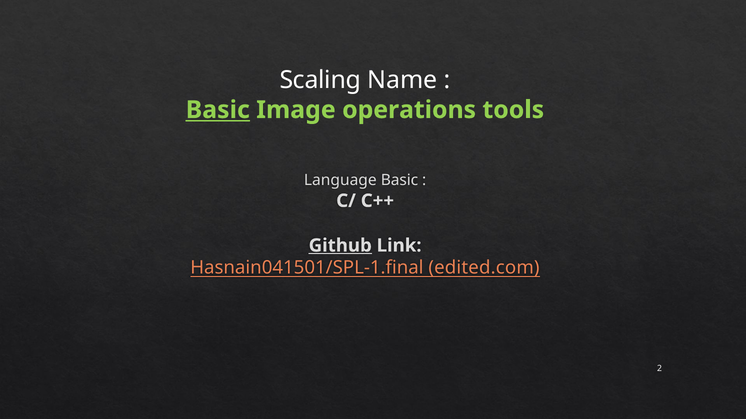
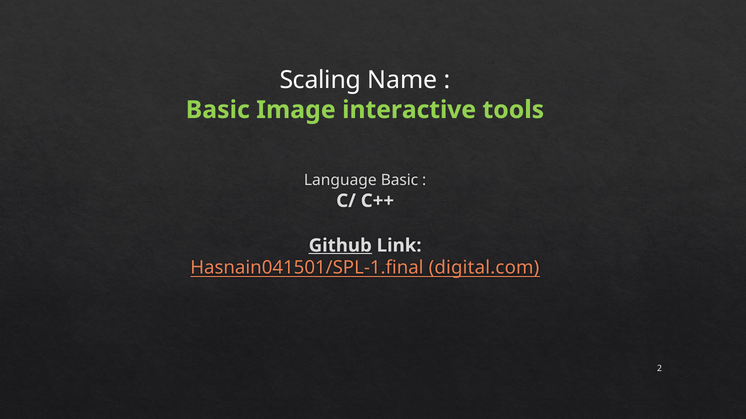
Basic at (218, 110) underline: present -> none
operations: operations -> interactive
edited.com: edited.com -> digital.com
